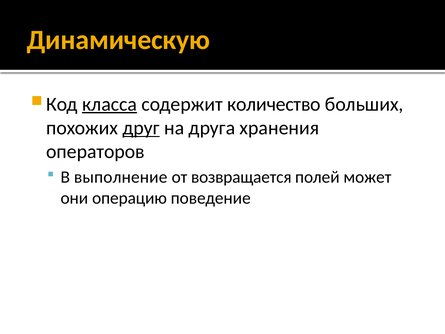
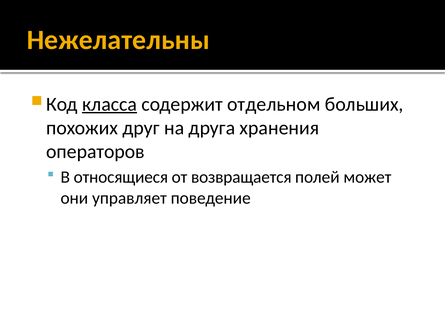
Динамическую: Динамическую -> Нежелательны
количество: количество -> отдельном
друг underline: present -> none
выполнение: выполнение -> относящиеся
операцию: операцию -> управляет
